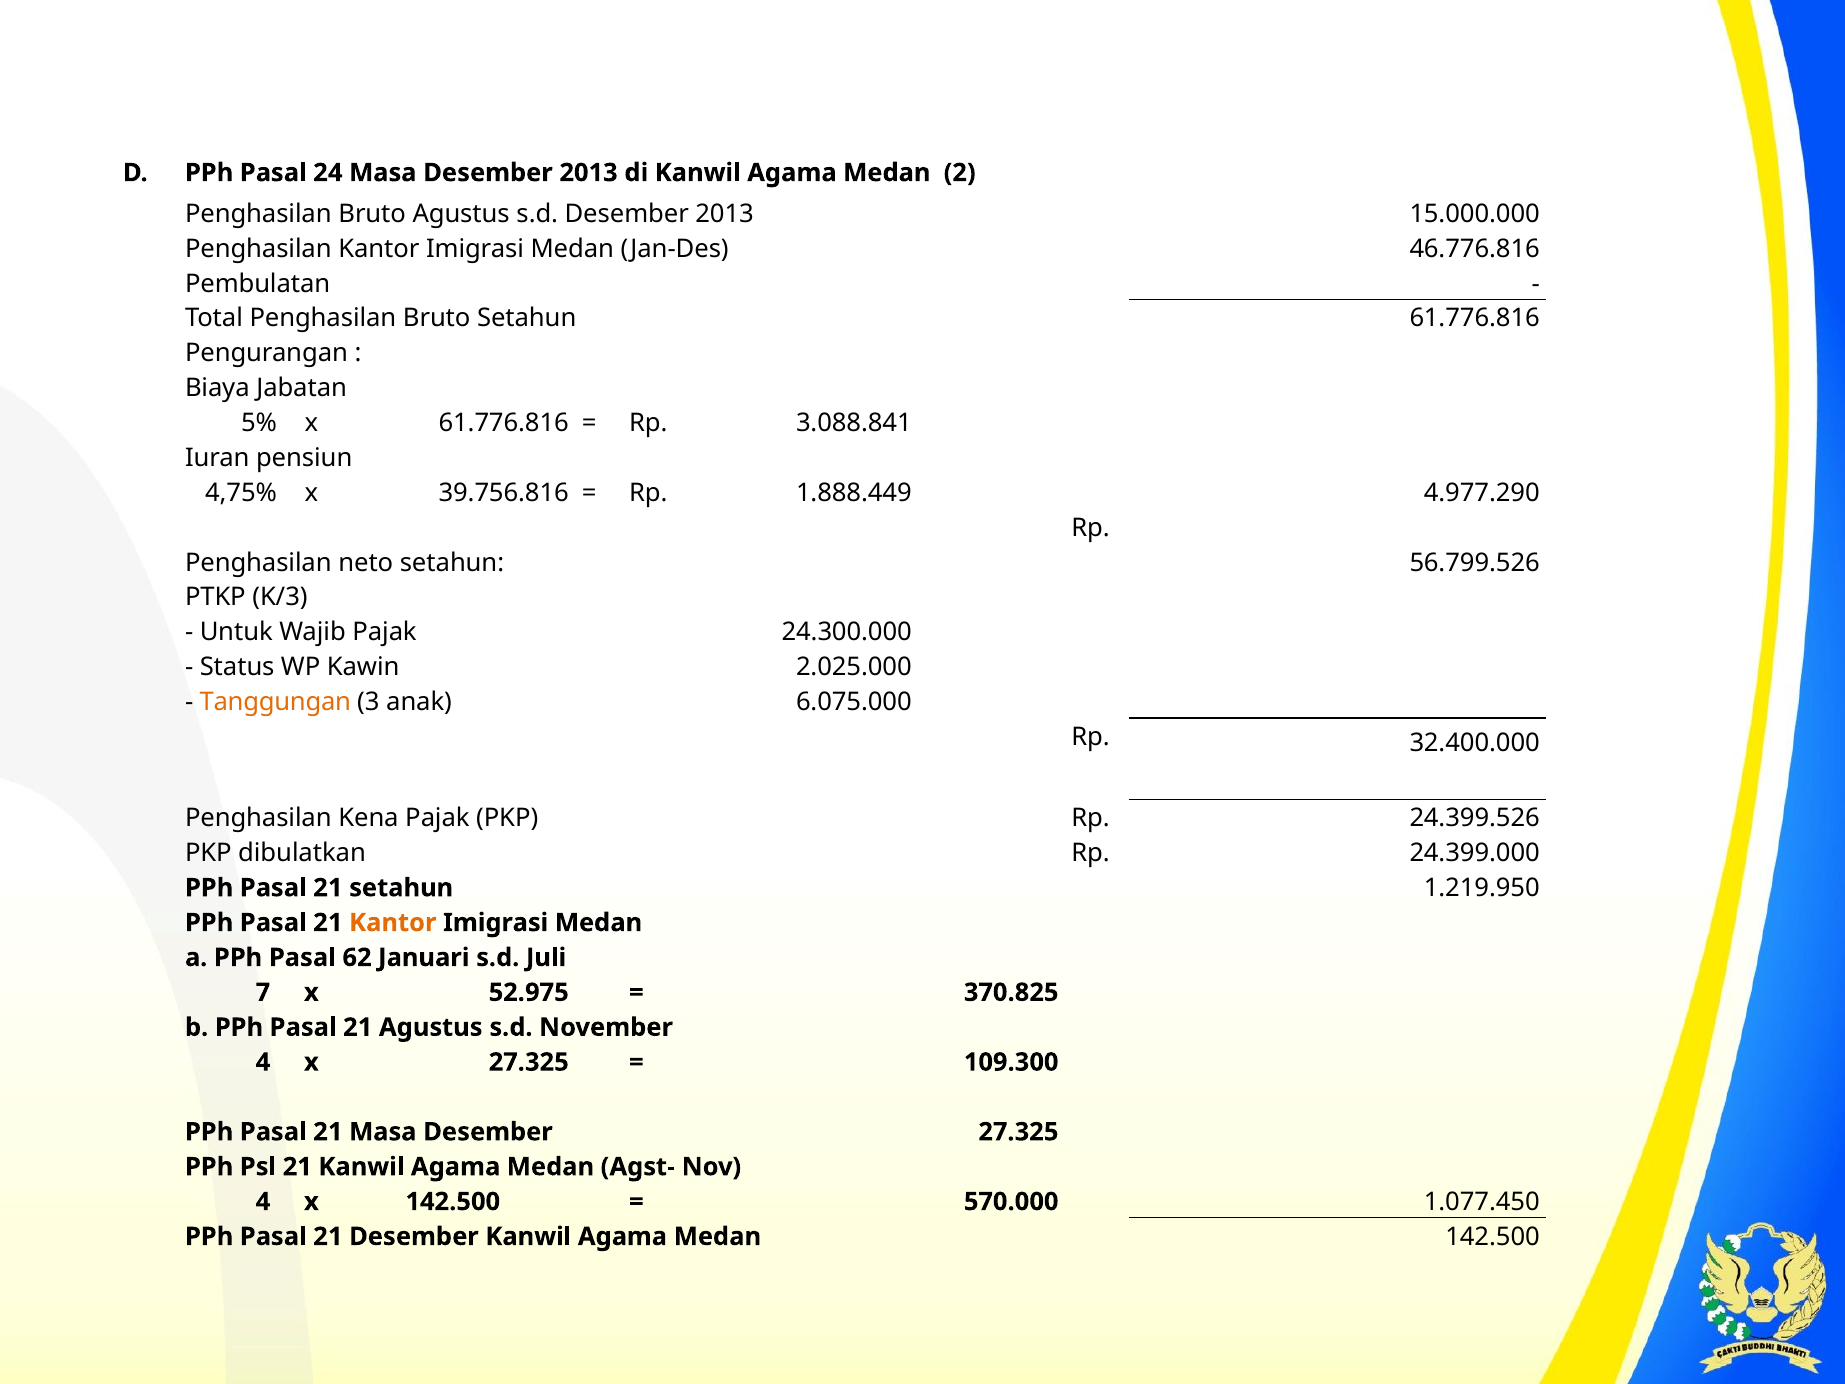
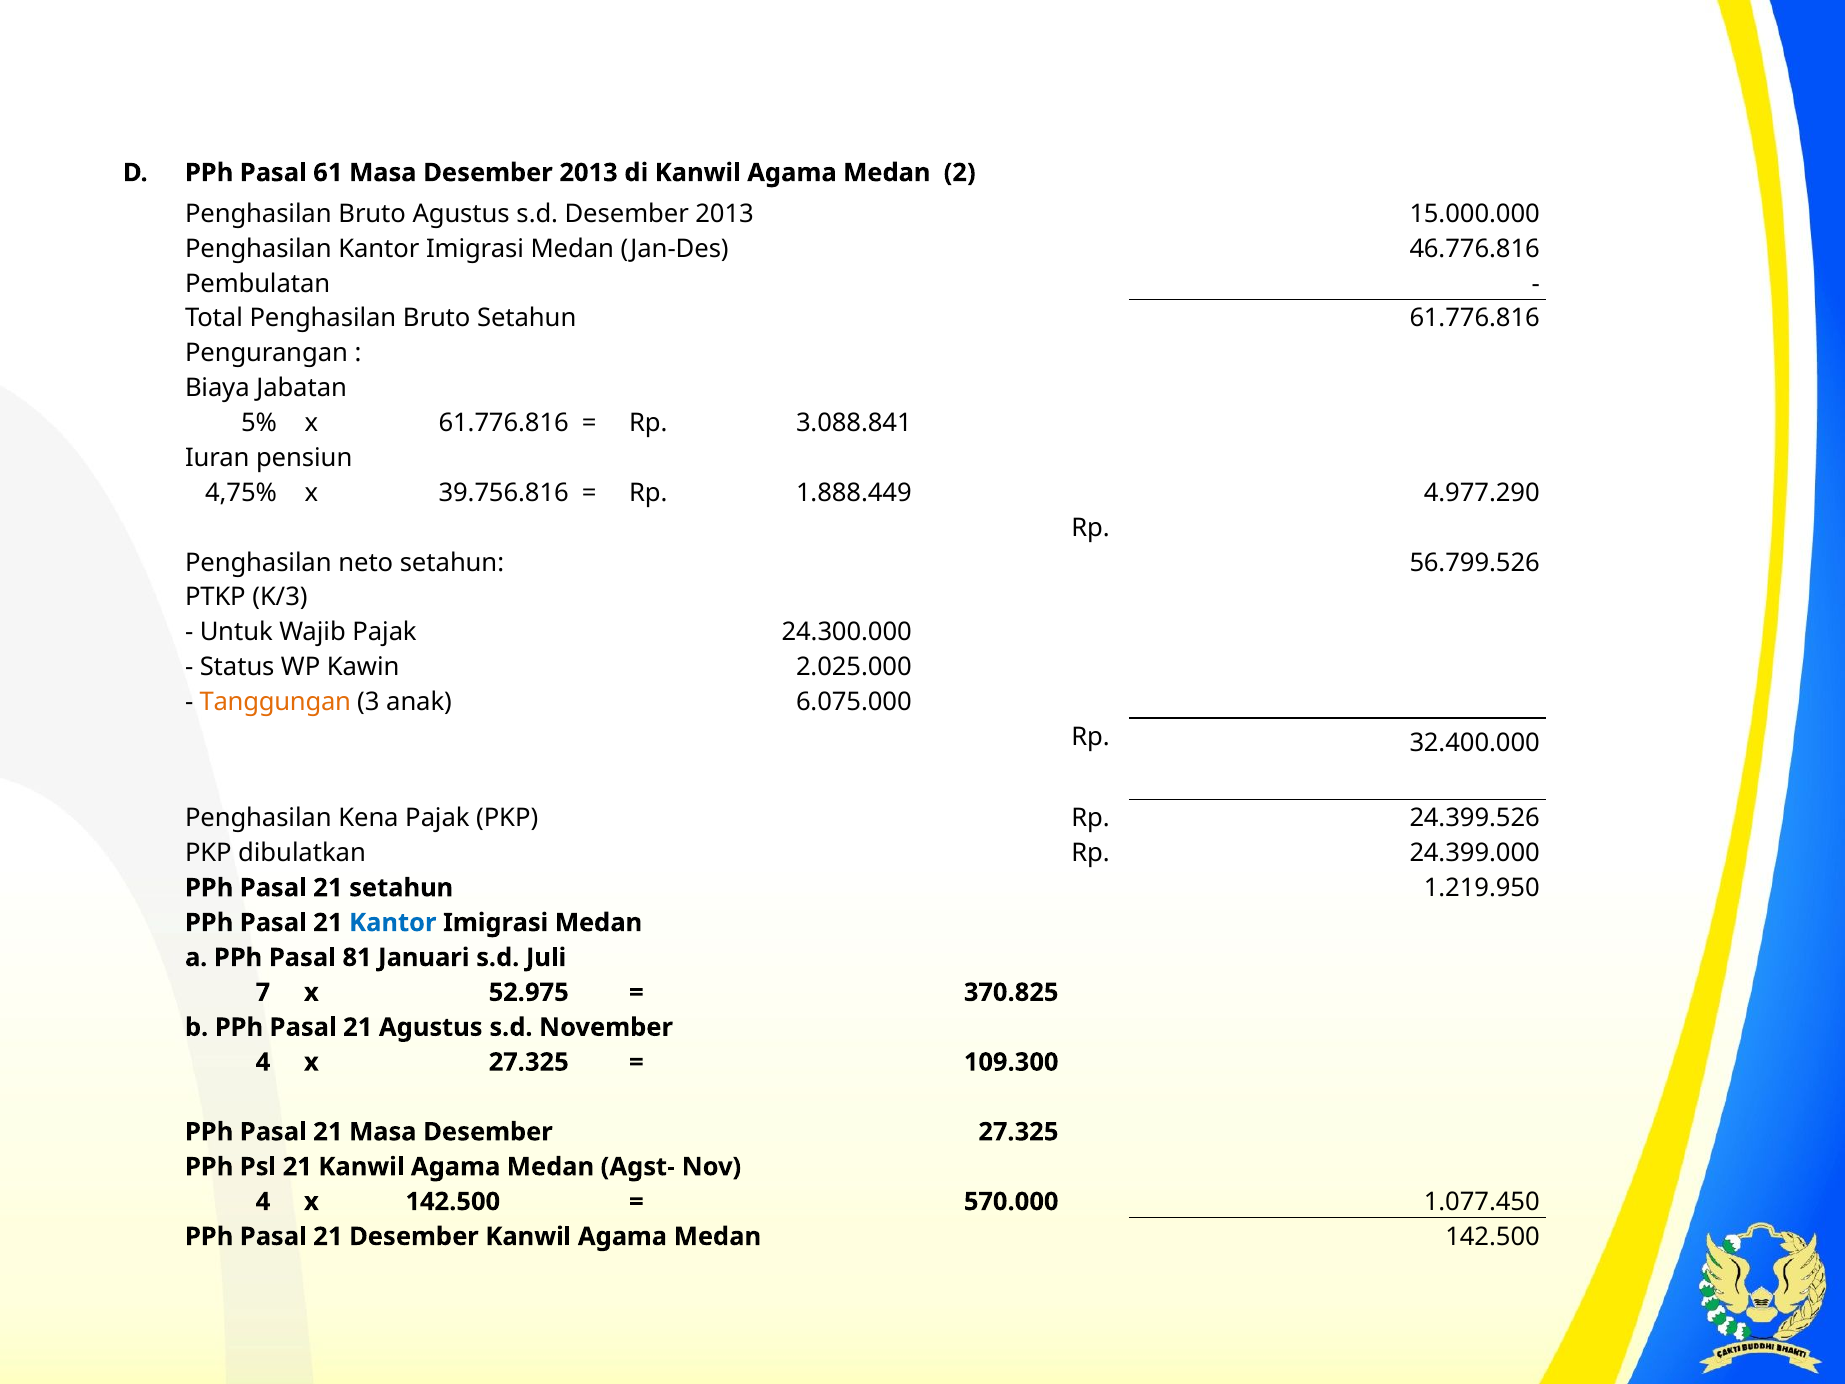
24: 24 -> 61
Kantor at (393, 923) colour: orange -> blue
62: 62 -> 81
